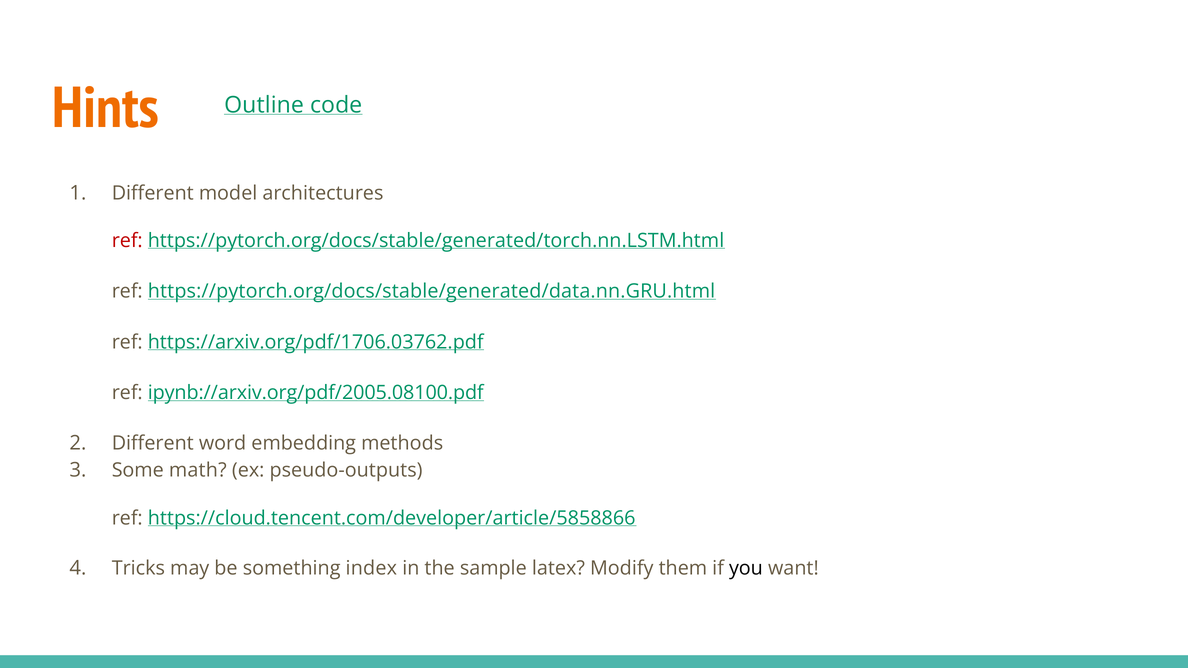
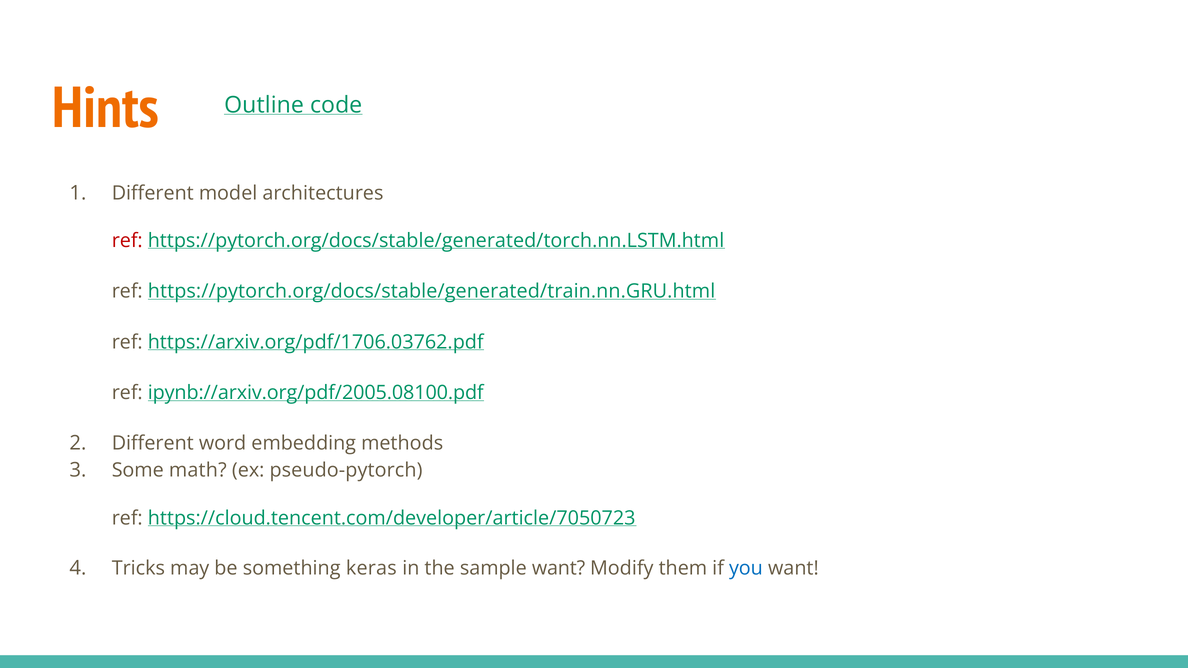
https://pytorch.org/docs/stable/generated/data.nn.GRU.html: https://pytorch.org/docs/stable/generated/data.nn.GRU.html -> https://pytorch.org/docs/stable/generated/train.nn.GRU.html
pseudo-outputs: pseudo-outputs -> pseudo-pytorch
https://cloud.tencent.com/developer/article/5858866: https://cloud.tencent.com/developer/article/5858866 -> https://cloud.tencent.com/developer/article/7050723
index: index -> keras
sample latex: latex -> want
you colour: black -> blue
